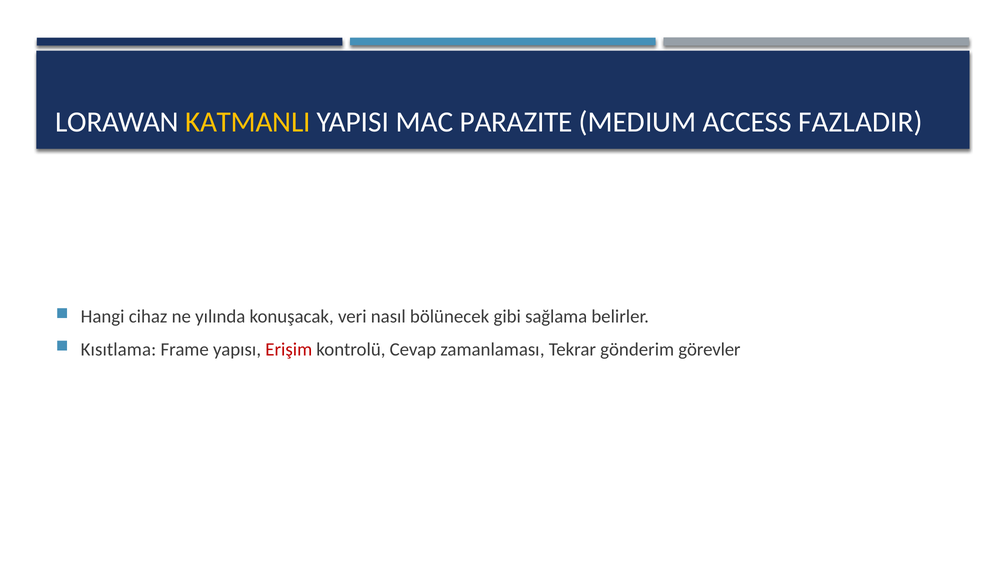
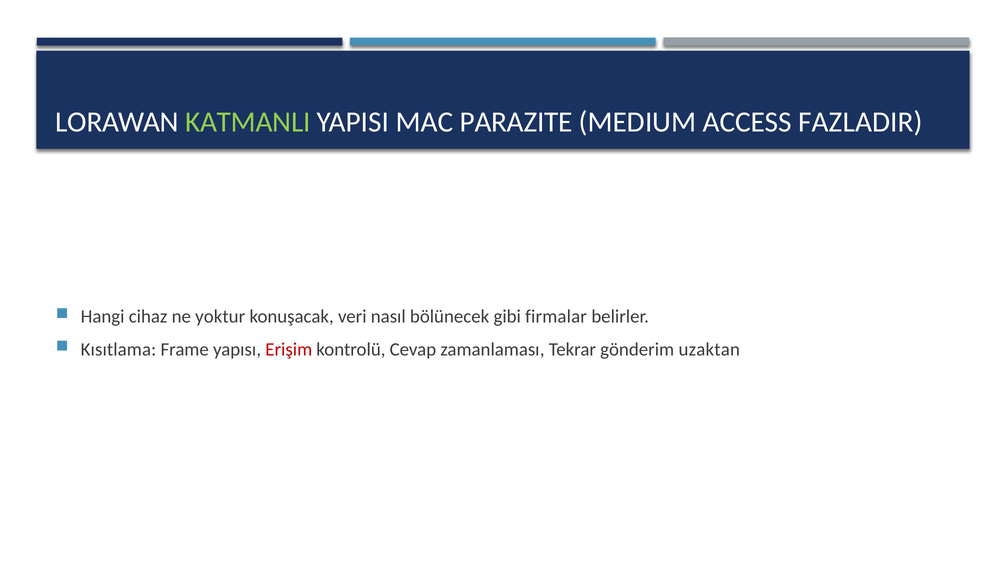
KATMANLI colour: yellow -> light green
yılında: yılında -> yoktur
sağlama: sağlama -> firmalar
görevler: görevler -> uzaktan
